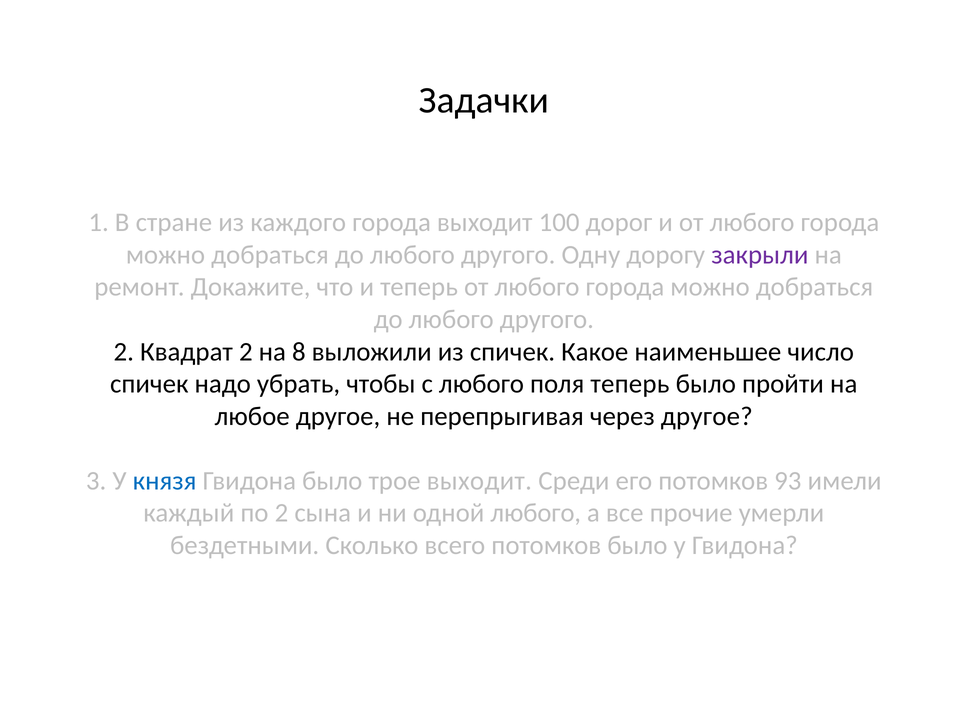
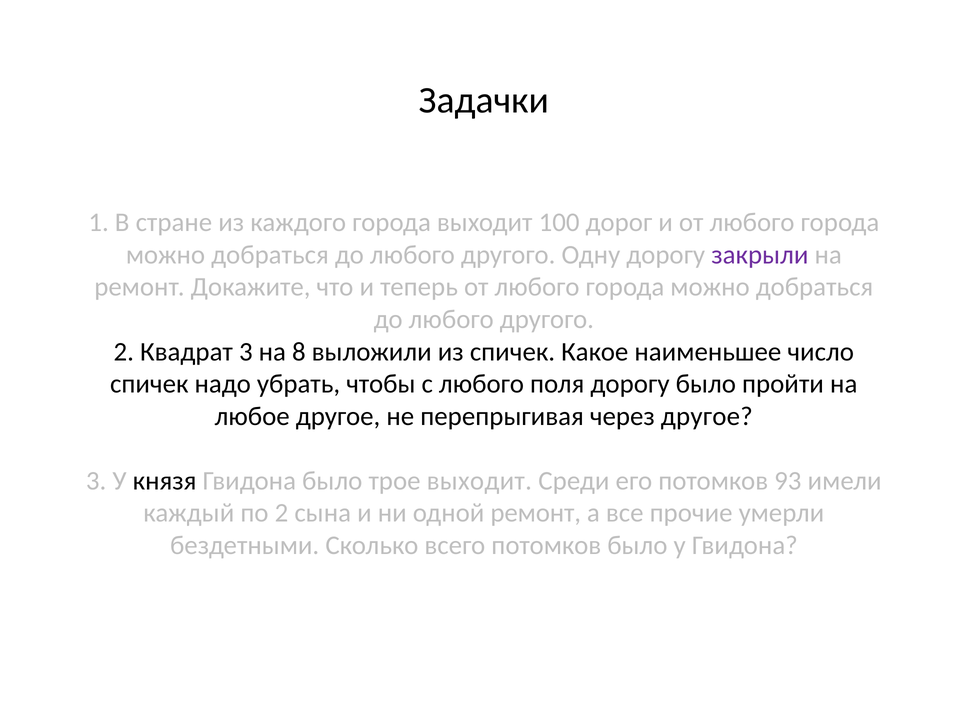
Квадрат 2: 2 -> 3
поля теперь: теперь -> дорогу
князя colour: blue -> black
одной любого: любого -> ремонт
